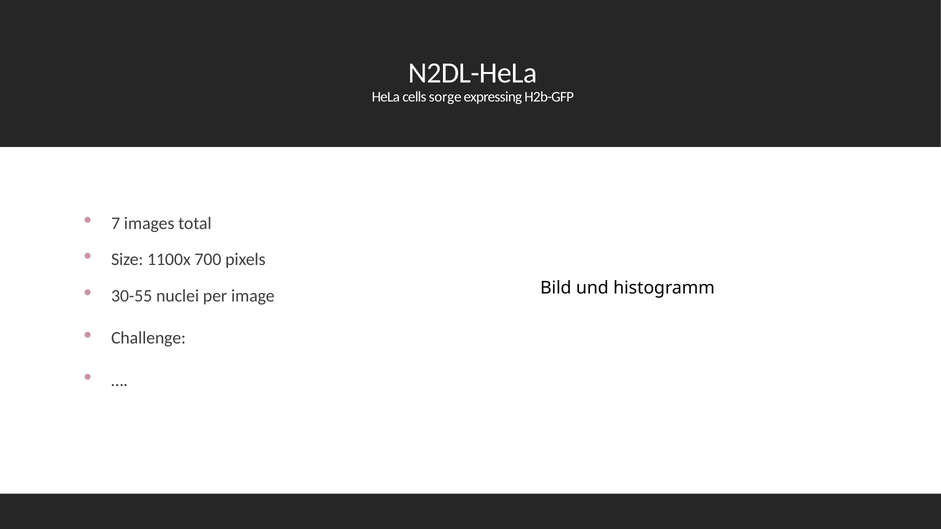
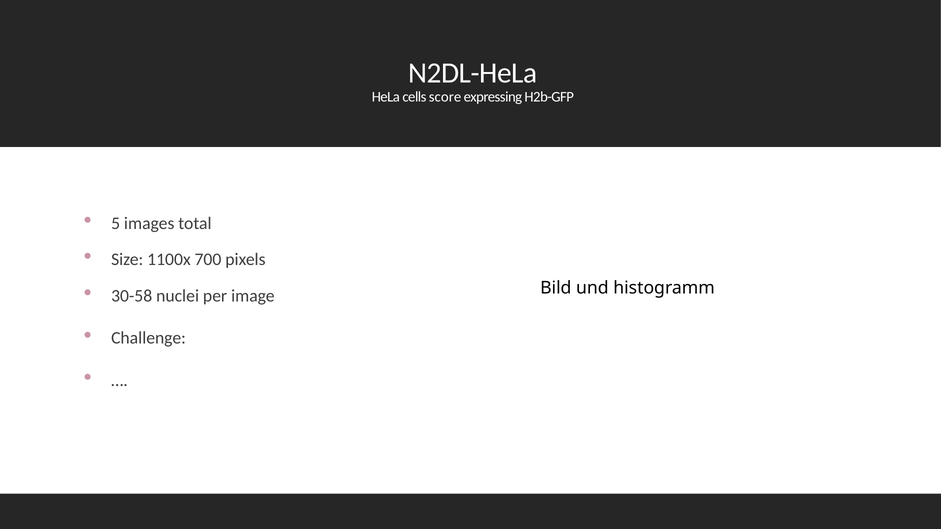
sorge: sorge -> score
7: 7 -> 5
30-55: 30-55 -> 30-58
